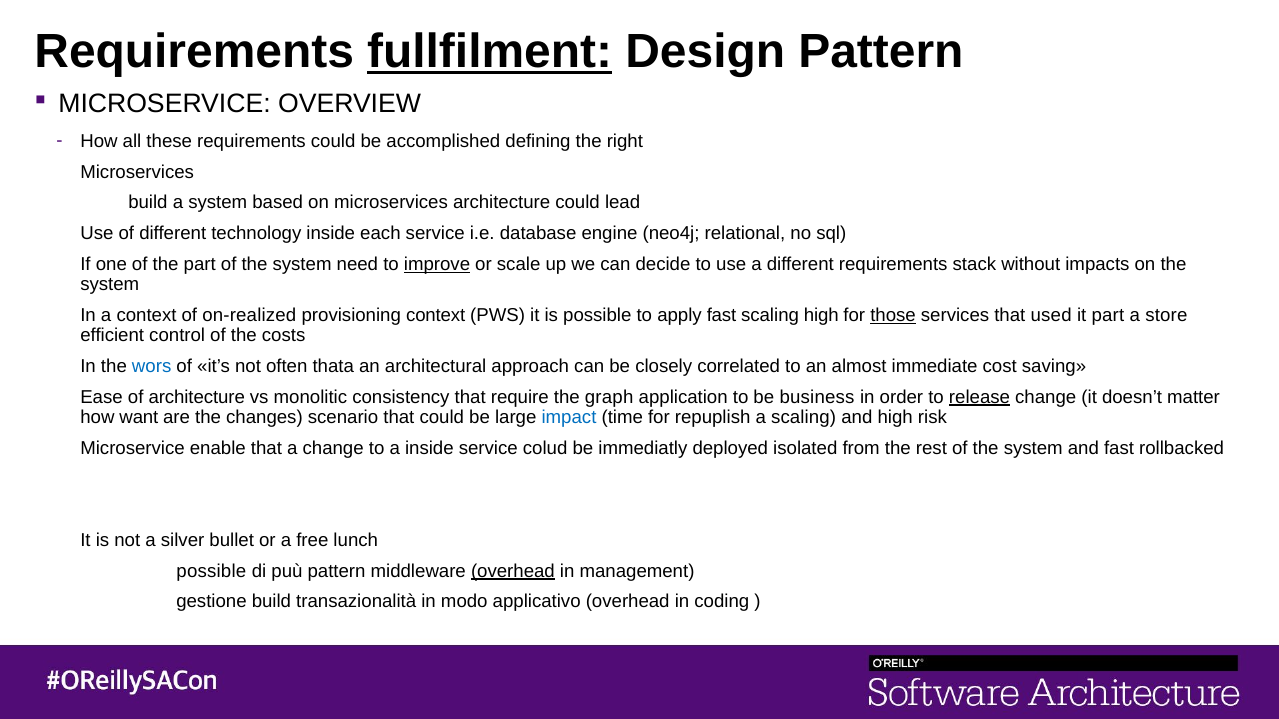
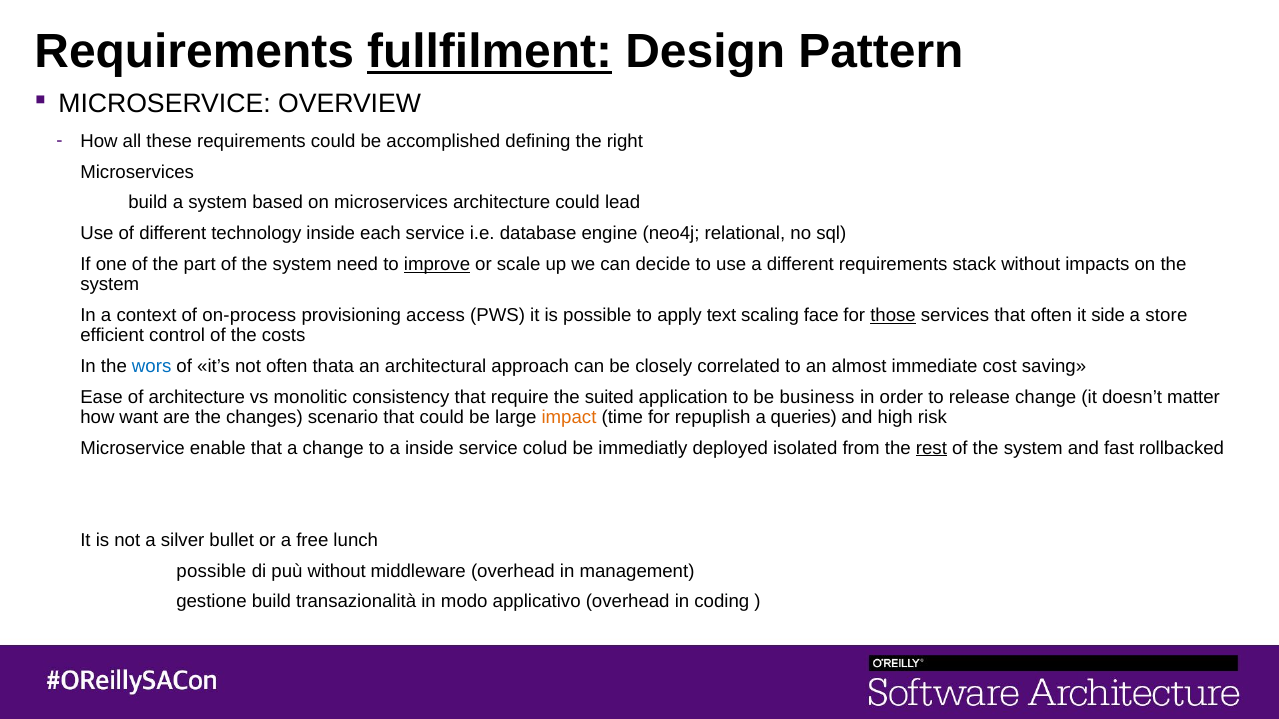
on-realized: on-realized -> on-process
provisioning context: context -> access
apply fast: fast -> text
scaling high: high -> face
that used: used -> often
it part: part -> side
graph: graph -> suited
release underline: present -> none
impact colour: blue -> orange
a scaling: scaling -> queries
rest underline: none -> present
puù pattern: pattern -> without
overhead at (513, 571) underline: present -> none
